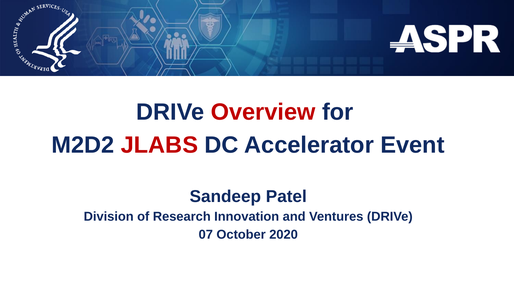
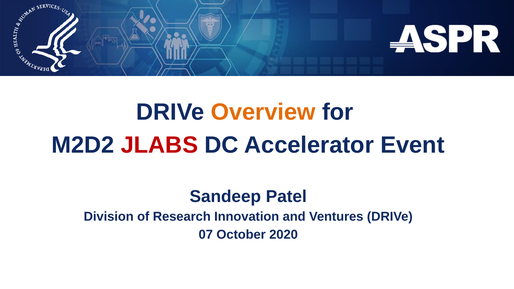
Overview colour: red -> orange
